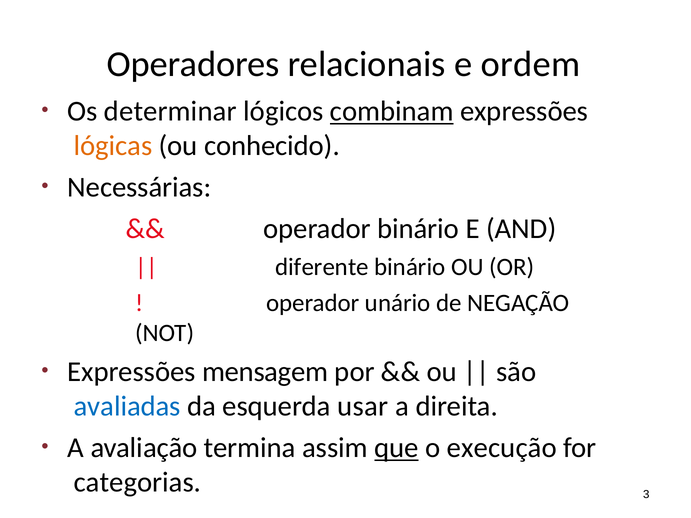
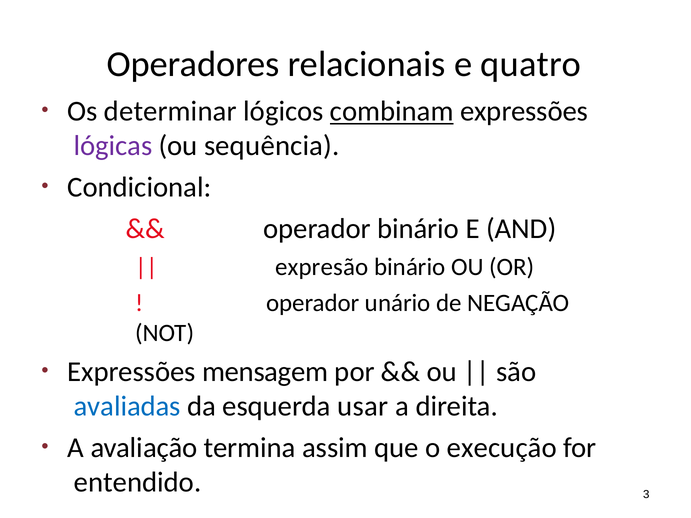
ordem: ordem -> quatro
lógicas colour: orange -> purple
conhecido: conhecido -> sequência
Necessárias: Necessárias -> Condicional
diferente: diferente -> expresão
que underline: present -> none
categorias: categorias -> entendido
